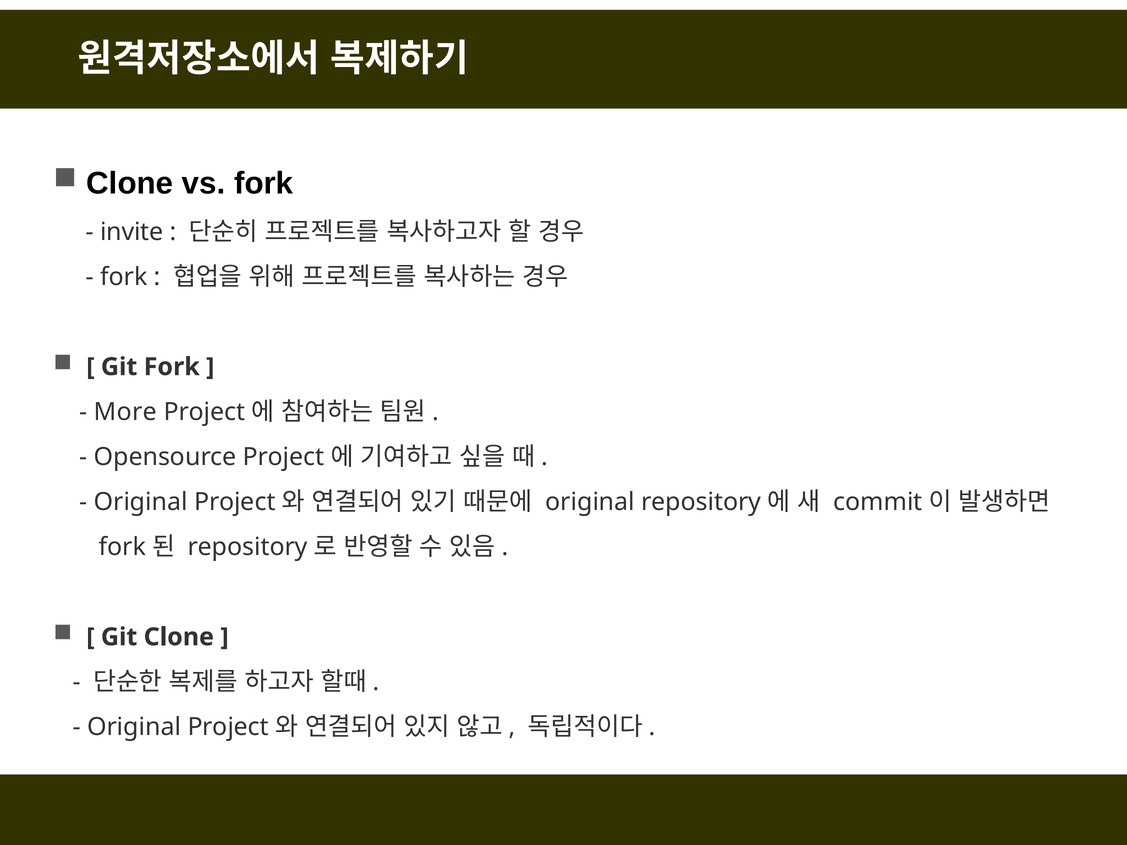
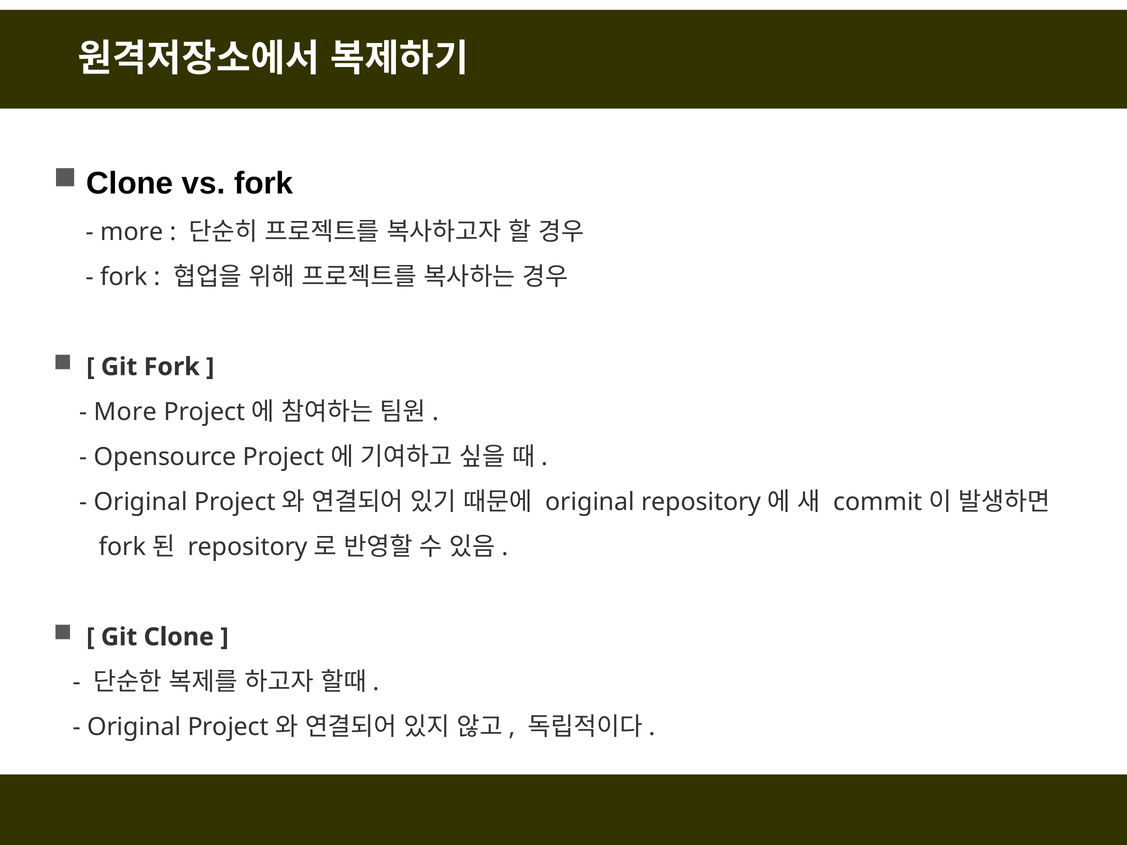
invite at (132, 232): invite -> more
